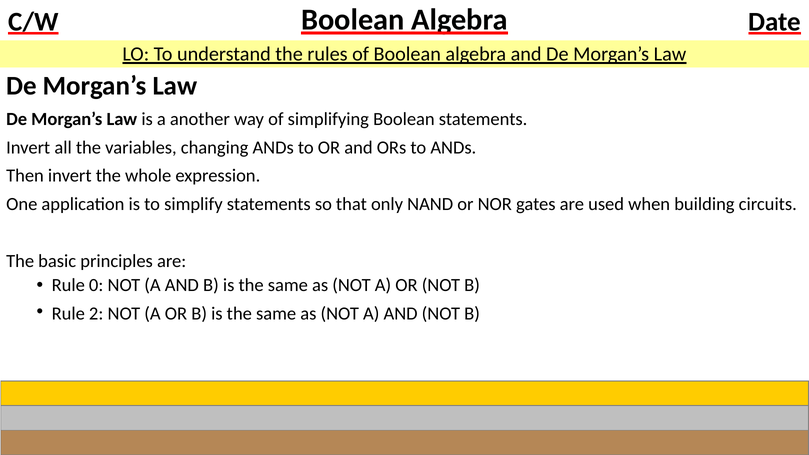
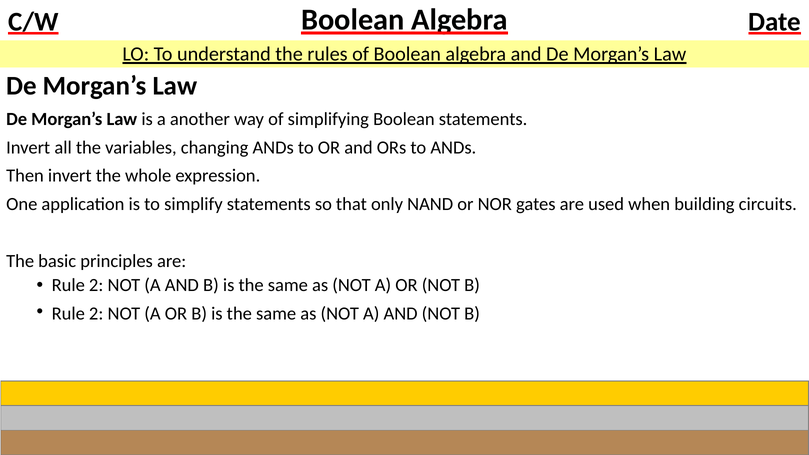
0 at (96, 285): 0 -> 2
